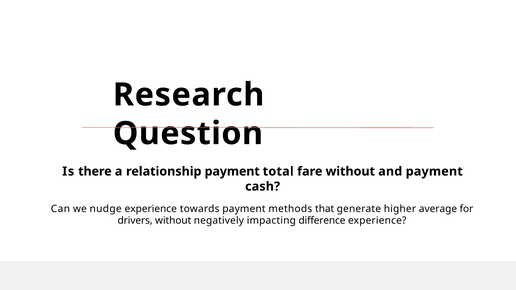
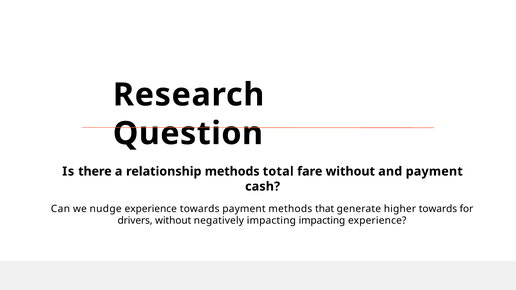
relationship payment: payment -> methods
higher average: average -> towards
impacting difference: difference -> impacting
